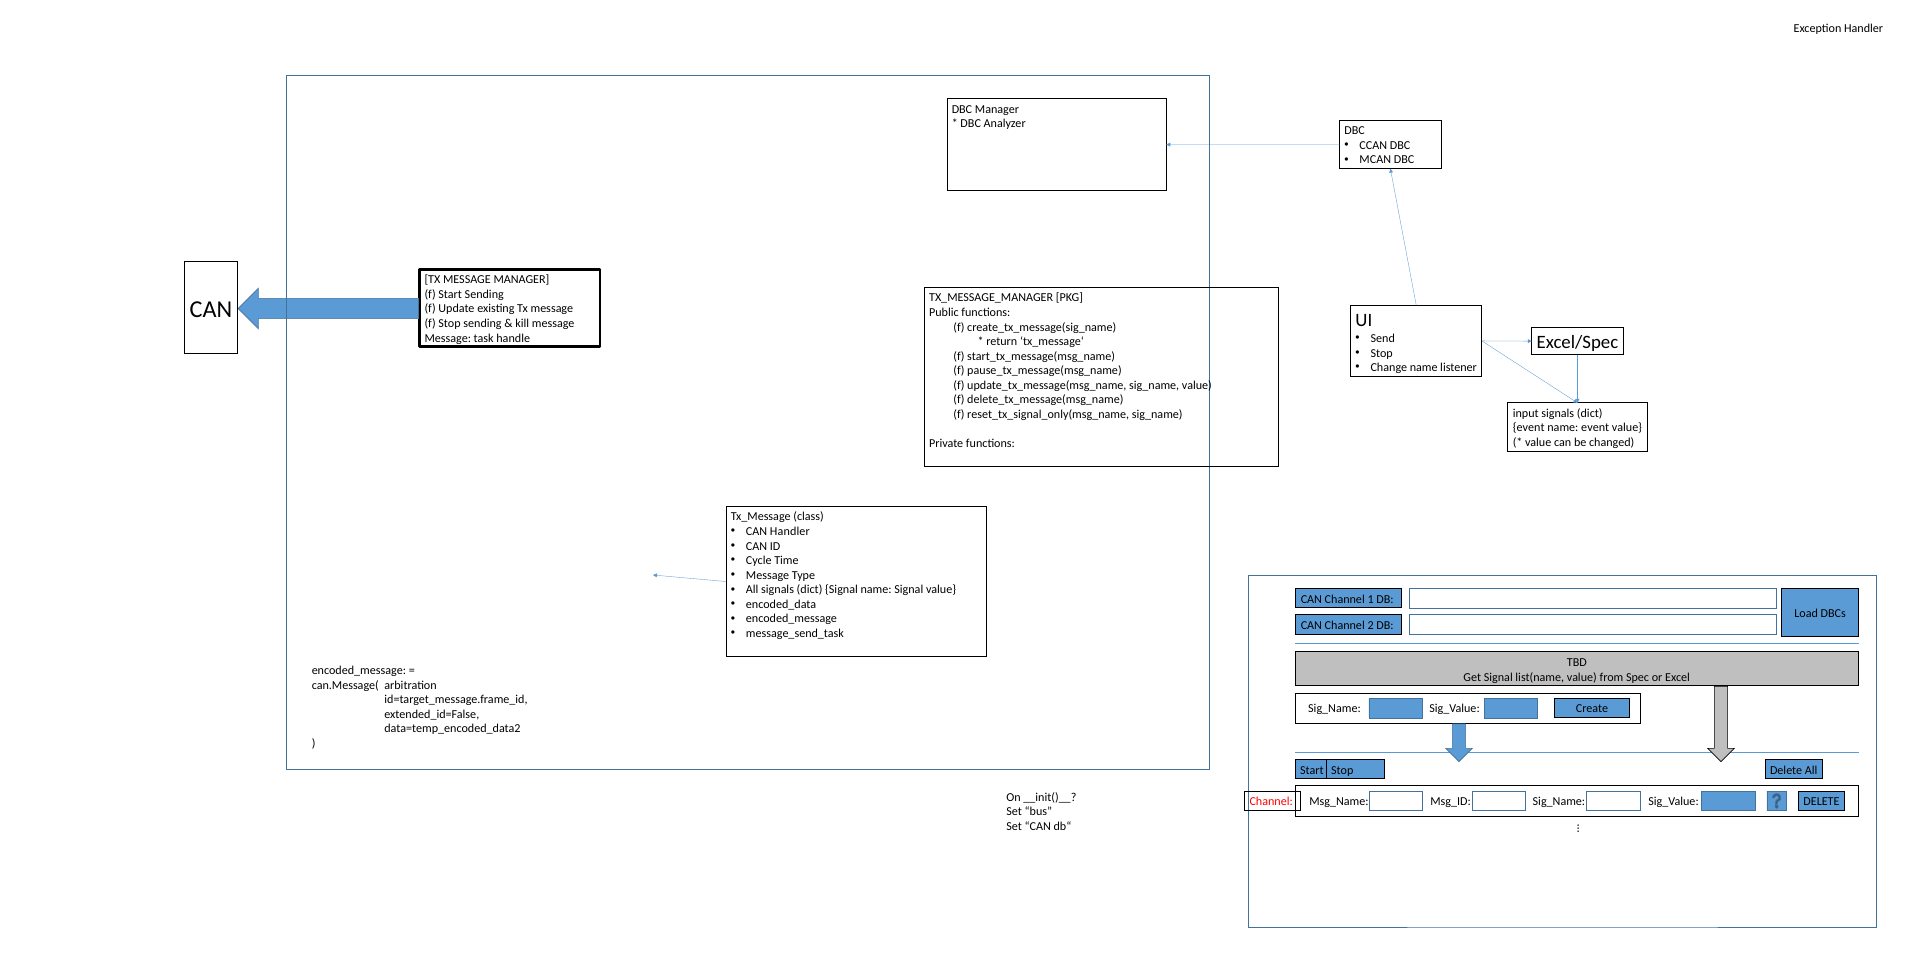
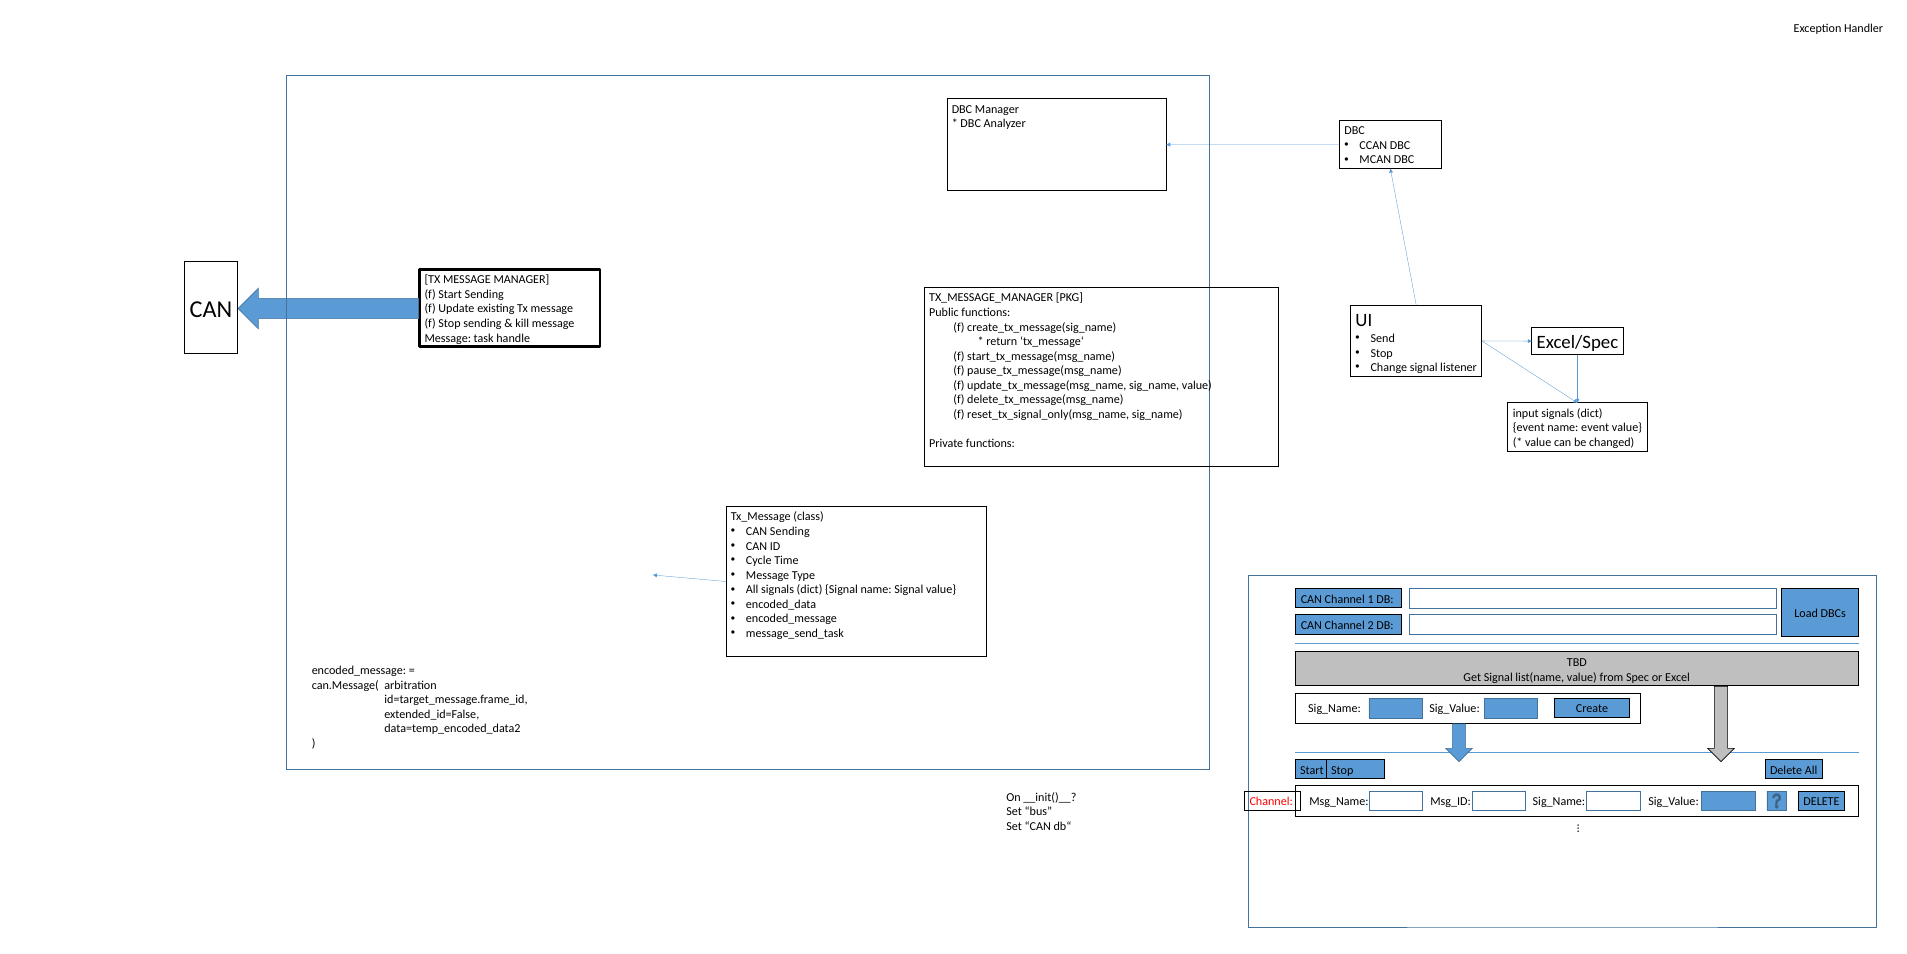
Change name: name -> signal
CAN Handler: Handler -> Sending
